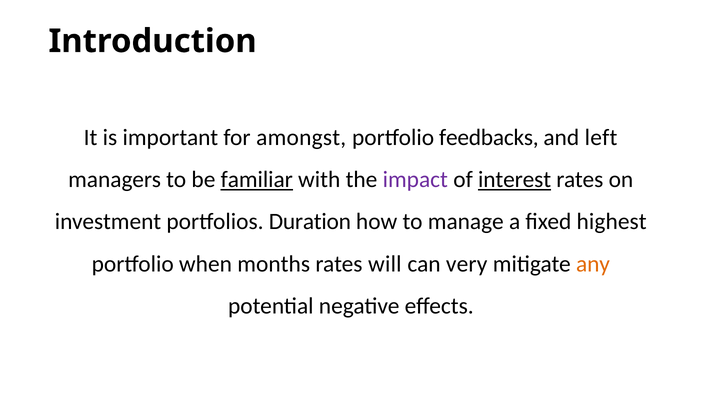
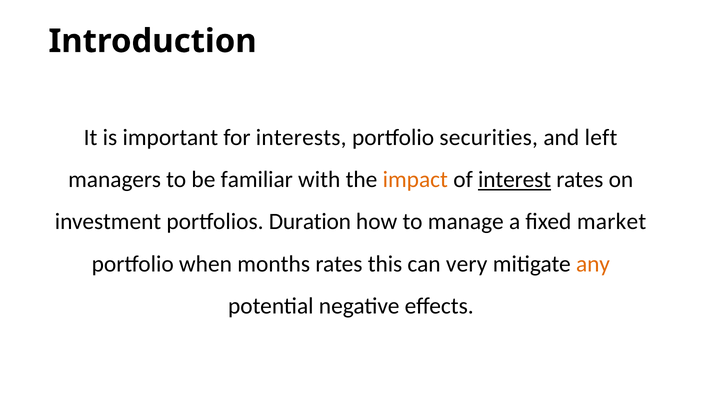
amongst: amongst -> interests
feedbacks: feedbacks -> securities
familiar underline: present -> none
impact colour: purple -> orange
highest: highest -> market
will: will -> this
